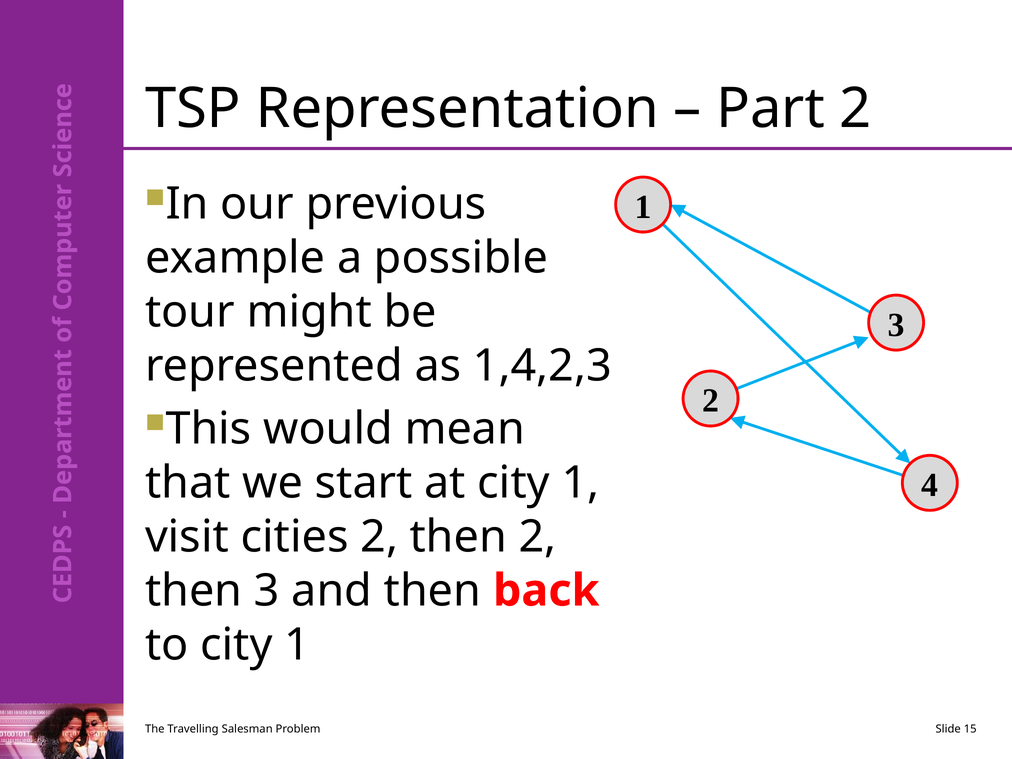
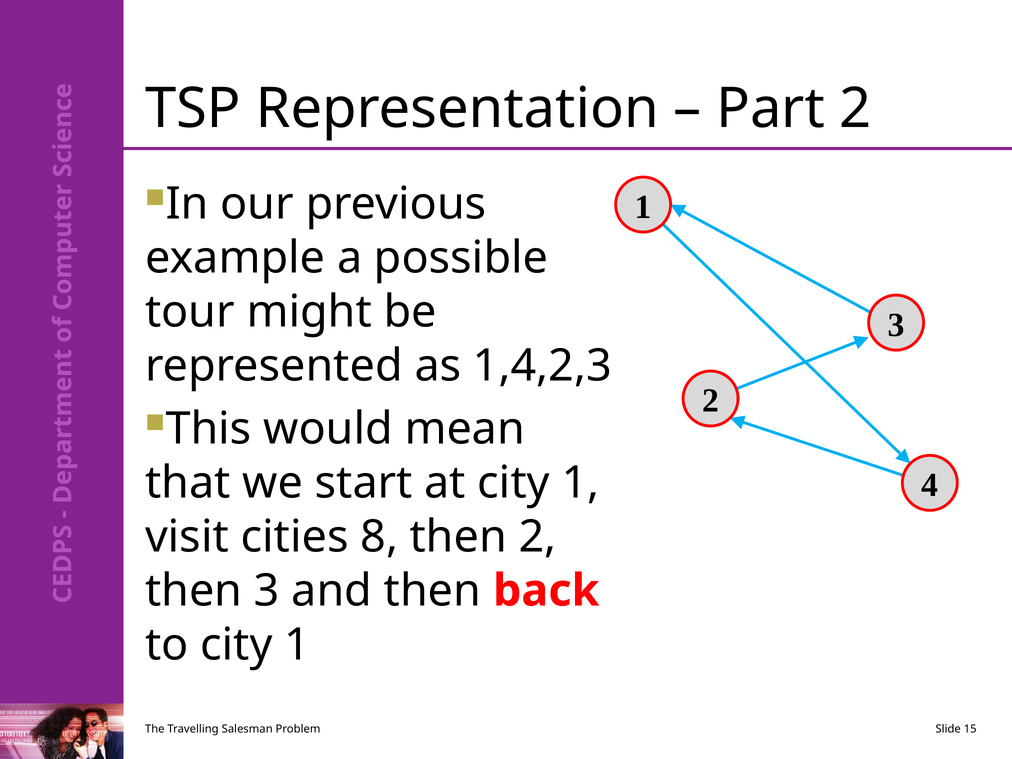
cities 2: 2 -> 8
